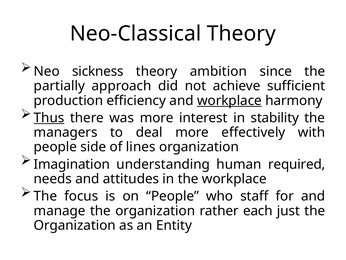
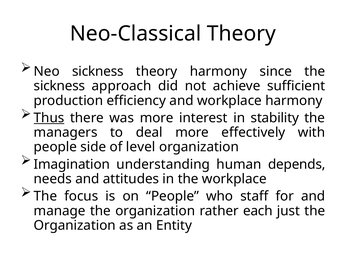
theory ambition: ambition -> harmony
partially at (59, 86): partially -> sickness
workplace at (229, 100) underline: present -> none
lines: lines -> level
required: required -> depends
